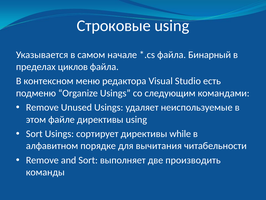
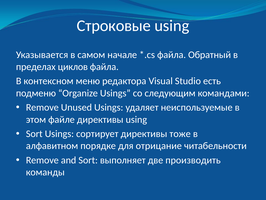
Бинарный: Бинарный -> Обратный
while: while -> тоже
вычитания: вычитания -> отрицание
